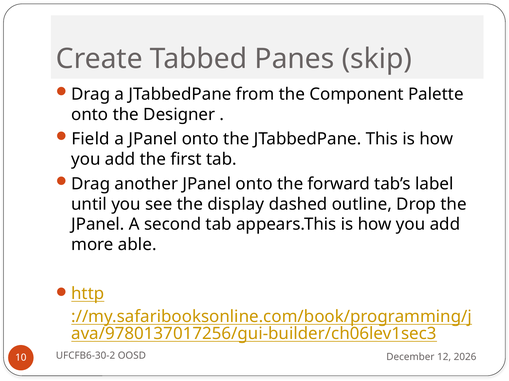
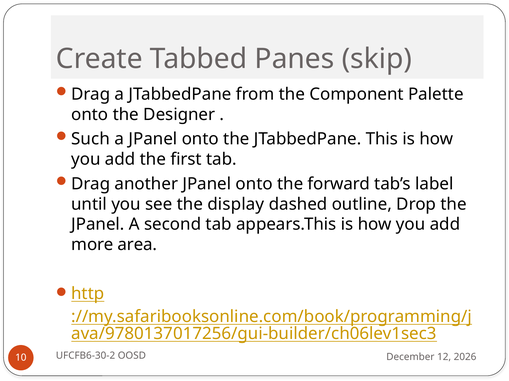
Field: Field -> Such
able: able -> area
